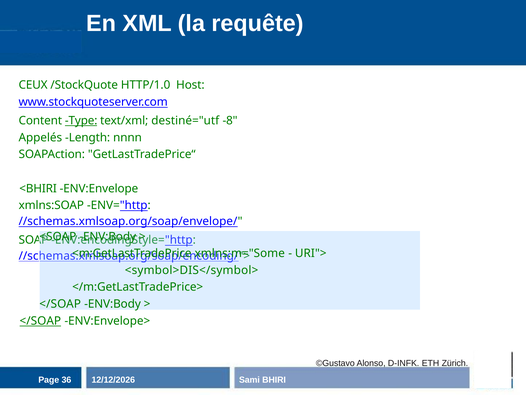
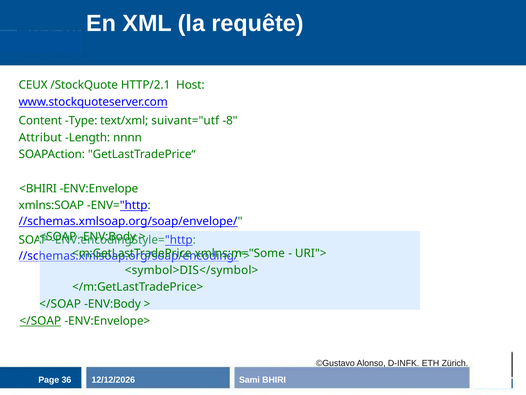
HTTP/1.0: HTTP/1.0 -> HTTP/2.1
Type underline: present -> none
destiné="utf: destiné="utf -> suivant="utf
Appelés: Appelés -> Attribut
